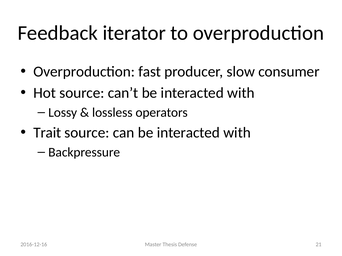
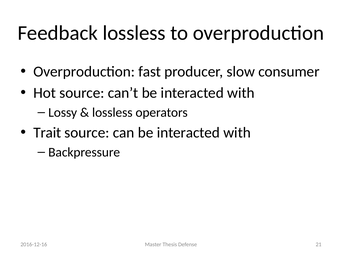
Feedback iterator: iterator -> lossless
